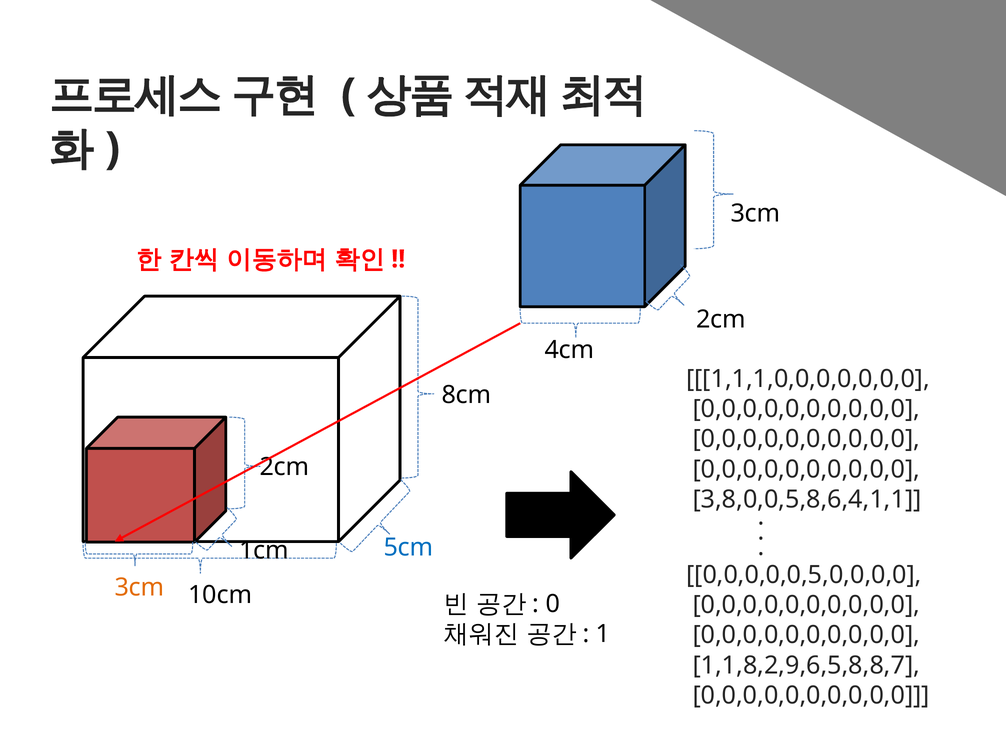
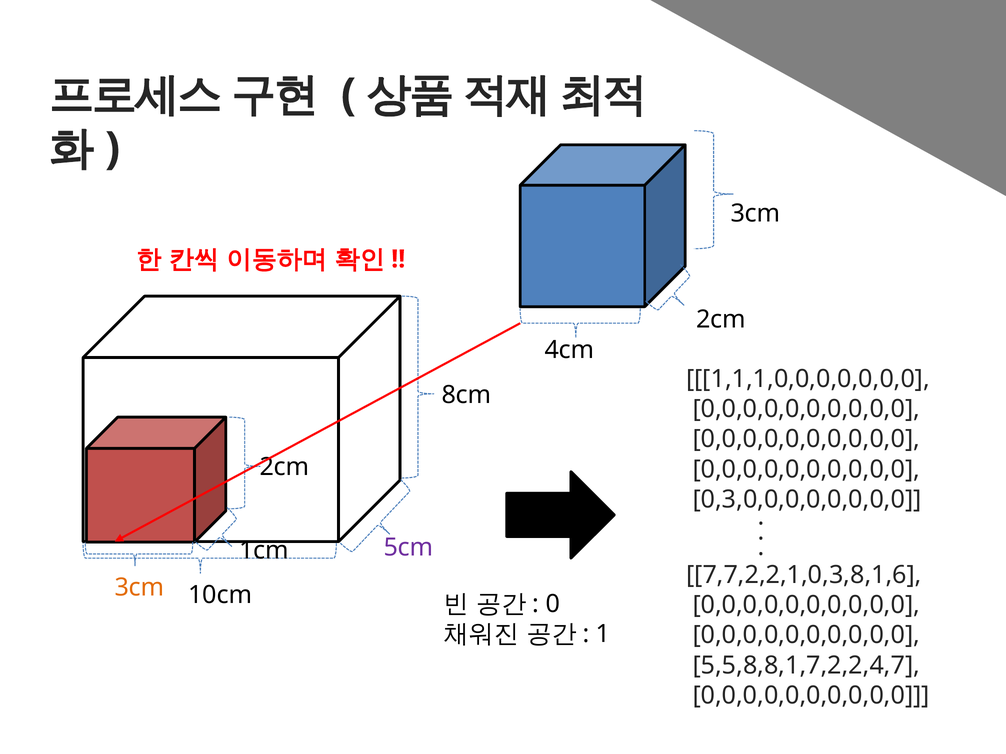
3,8,0,0,5,8,6,4,1,1: 3,8,0,0,5,8,6,4,1,1 -> 0,3,0,0,0,0,0,0,0,0
5cm colour: blue -> purple
0,0,0,0,0,5,0,0,0,0: 0,0,0,0,0,5,0,0,0,0 -> 7,7,2,2,1,0,3,8,1,6
1,1,8,2,9,6,5,8,8,7: 1,1,8,2,9,6,5,8,8,7 -> 5,5,8,8,1,7,2,2,4,7
